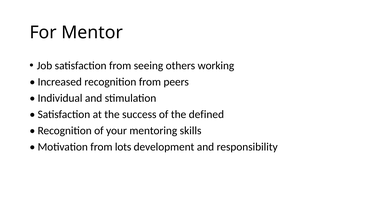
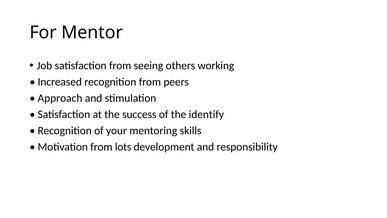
Individual: Individual -> Approach
defined: defined -> identify
